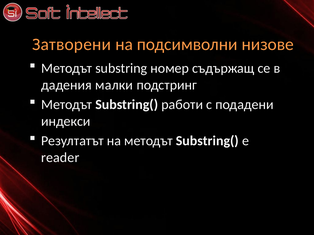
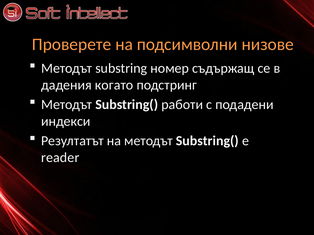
Затворени: Затворени -> Проверете
малки: малки -> когато
